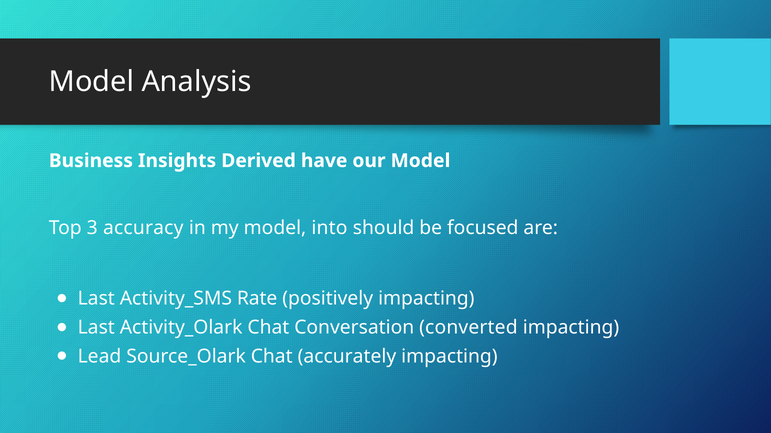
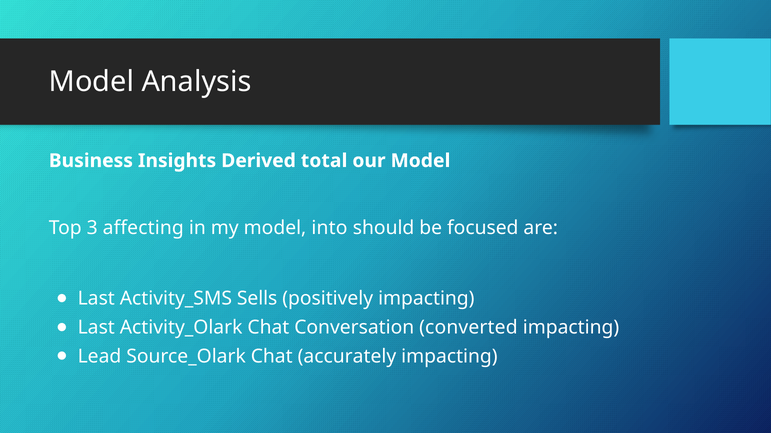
have: have -> total
accuracy: accuracy -> affecting
Rate: Rate -> Sells
